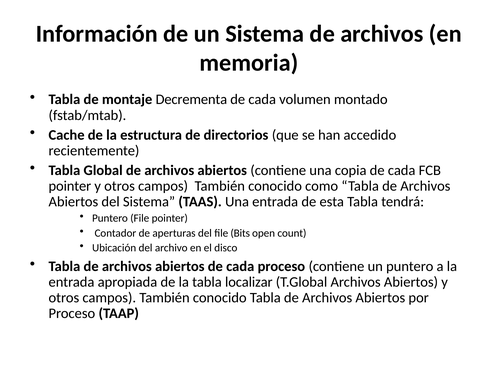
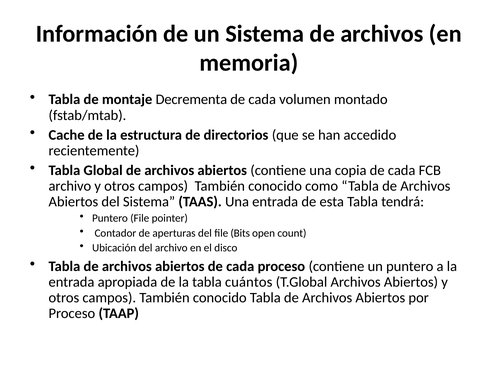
pointer at (70, 186): pointer -> archivo
localizar: localizar -> cuántos
